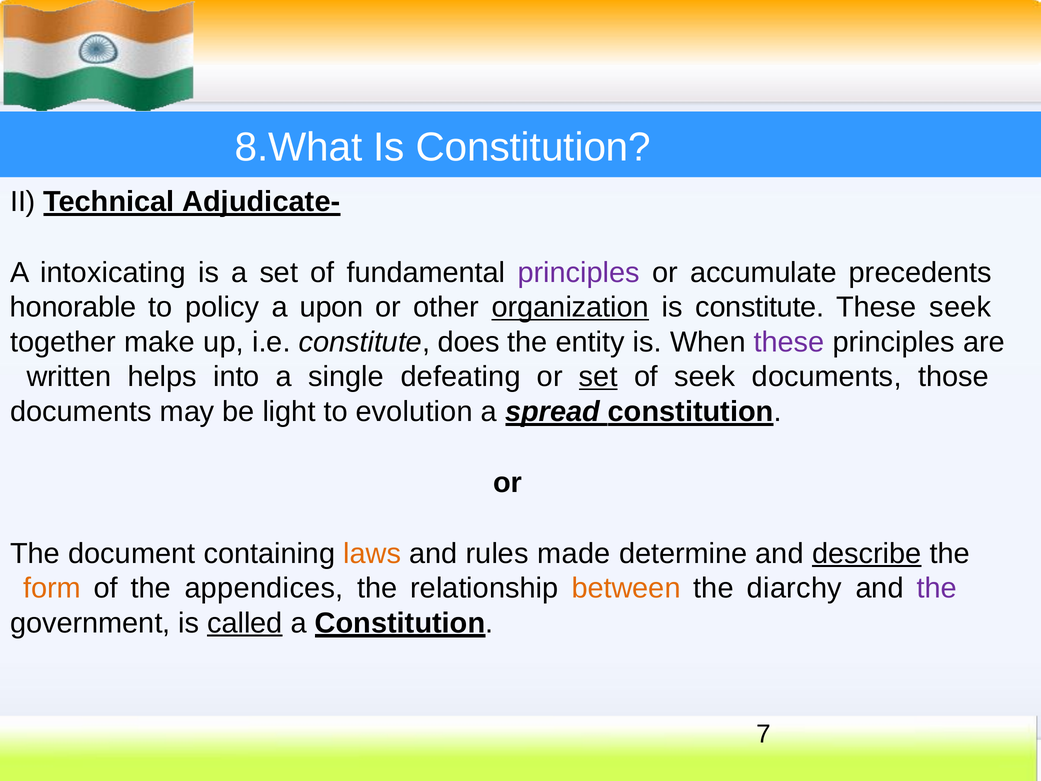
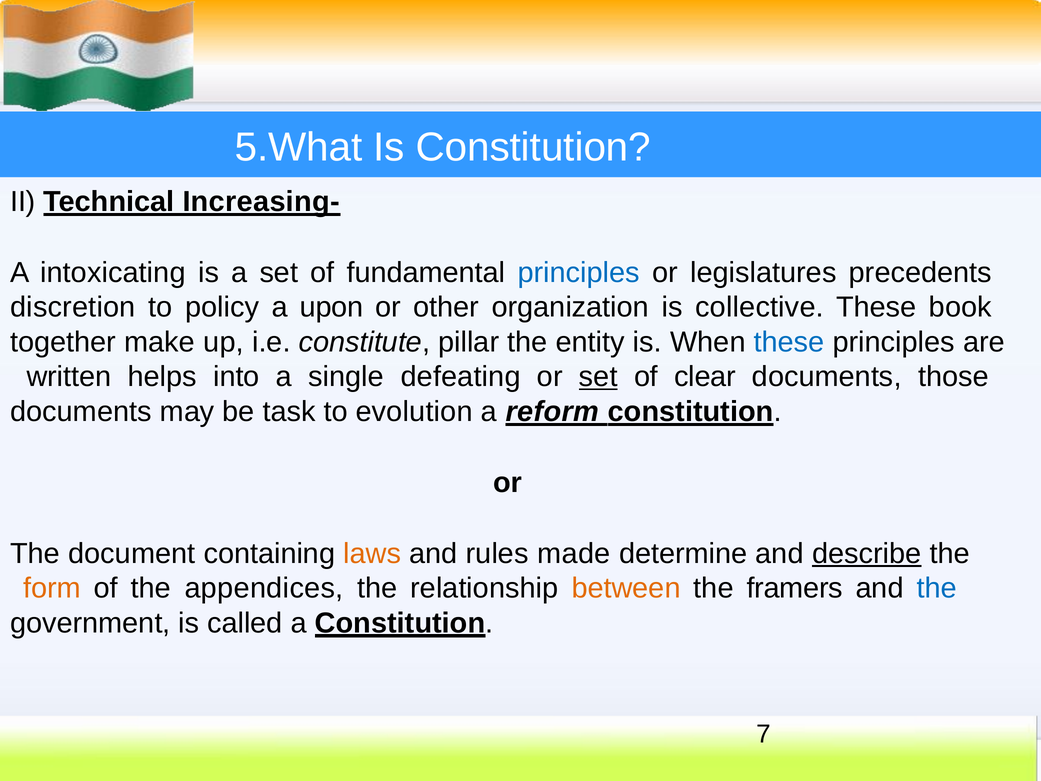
8.What: 8.What -> 5.What
Adjudicate-: Adjudicate- -> Increasing-
principles at (579, 273) colour: purple -> blue
accumulate: accumulate -> legislatures
honorable: honorable -> discretion
organization underline: present -> none
is constitute: constitute -> collective
These seek: seek -> book
does: does -> pillar
these at (789, 342) colour: purple -> blue
of seek: seek -> clear
light: light -> task
spread: spread -> reform
diarchy: diarchy -> framers
the at (937, 588) colour: purple -> blue
called underline: present -> none
